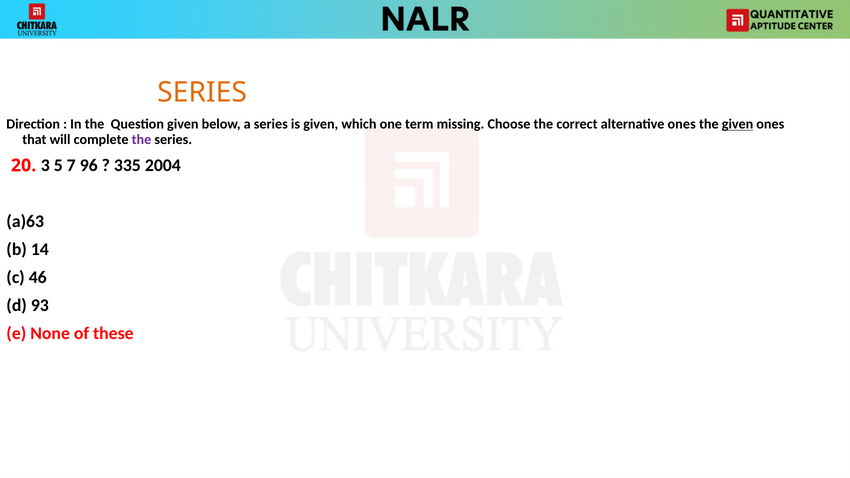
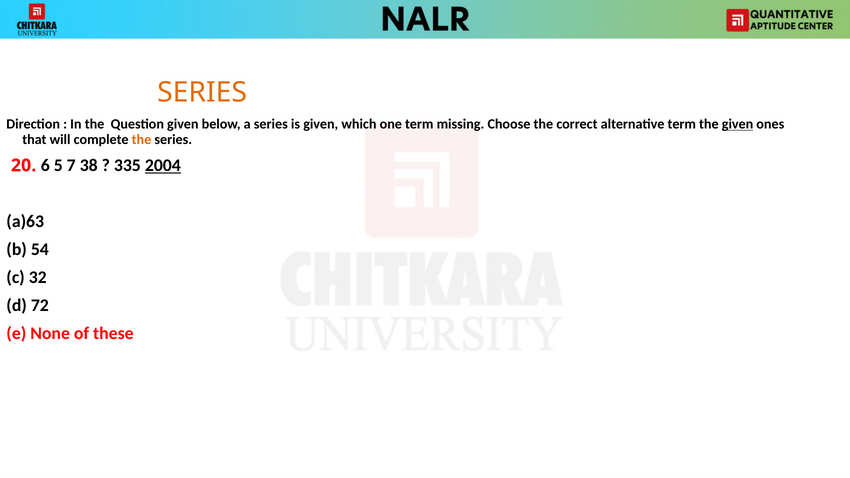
alternative ones: ones -> term
the at (142, 139) colour: purple -> orange
3: 3 -> 6
96: 96 -> 38
2004 underline: none -> present
14: 14 -> 54
46: 46 -> 32
93: 93 -> 72
